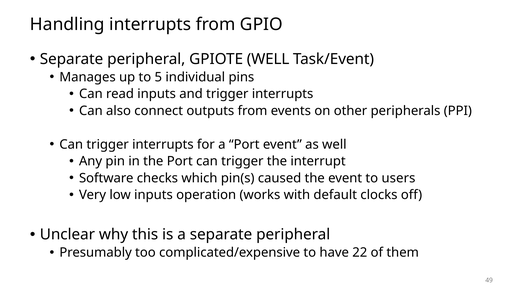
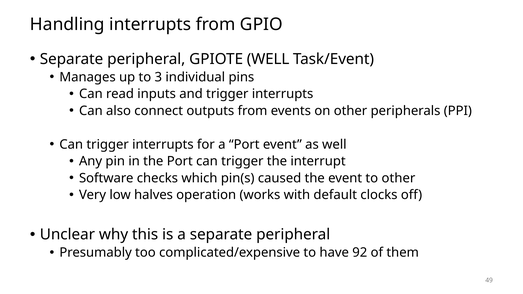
5: 5 -> 3
to users: users -> other
low inputs: inputs -> halves
22: 22 -> 92
